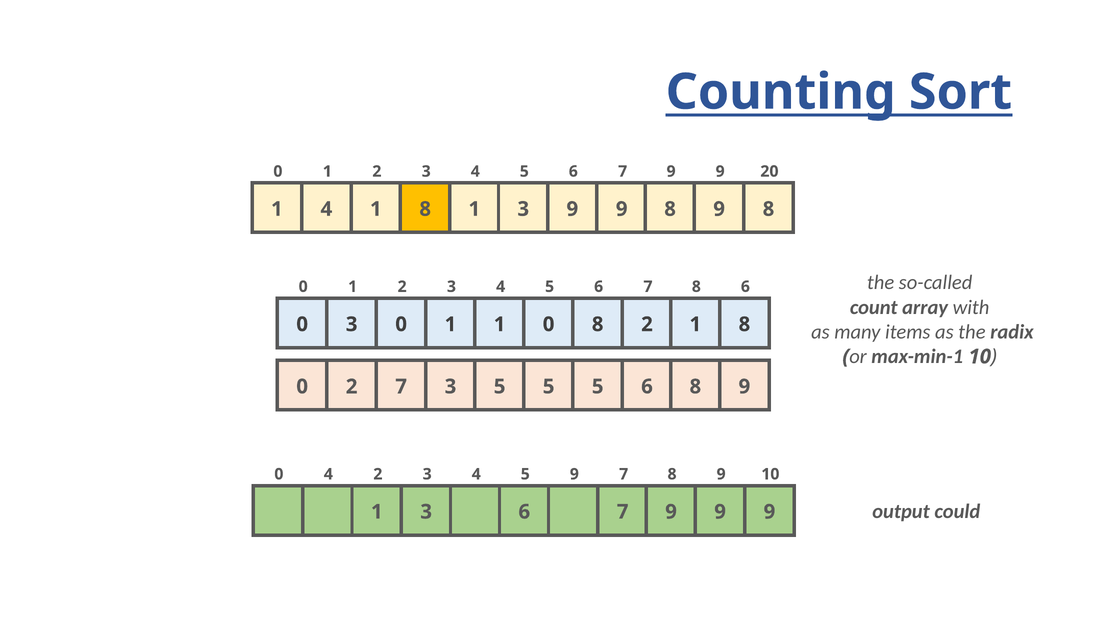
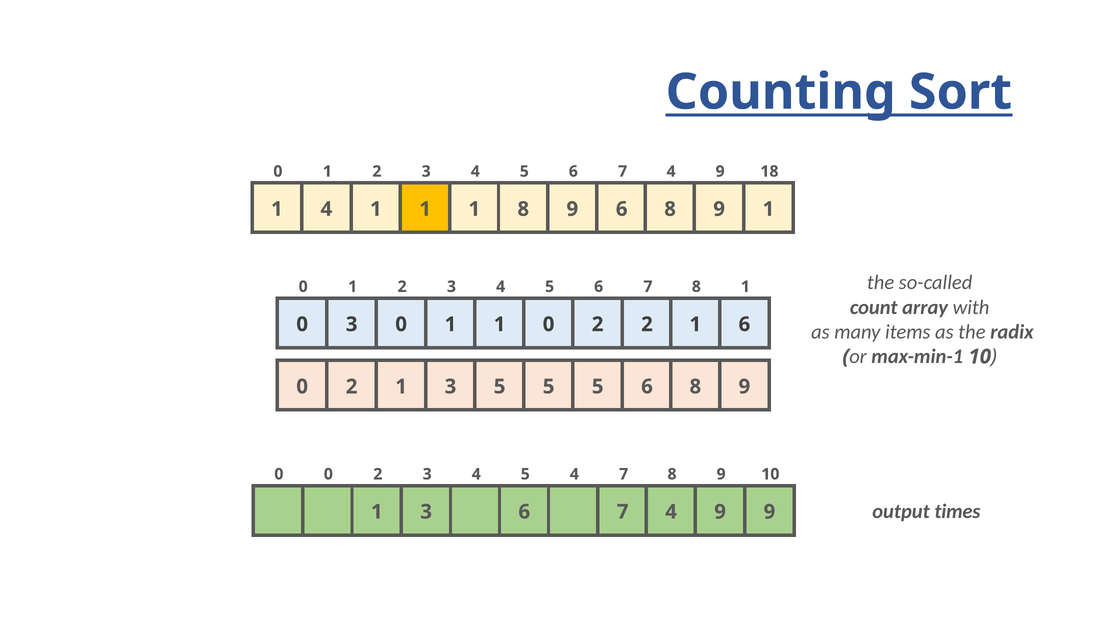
6 7 9: 9 -> 4
20: 20 -> 18
4 1 8: 8 -> 1
3 at (523, 209): 3 -> 8
9 at (622, 209): 9 -> 6
8 at (768, 209): 8 -> 1
8 6: 6 -> 1
1 0 8: 8 -> 2
2 1 8: 8 -> 6
0 2 7: 7 -> 1
0 4: 4 -> 0
5 9: 9 -> 4
could: could -> times
9 7 9: 9 -> 4
